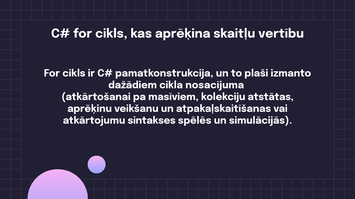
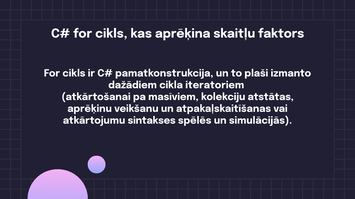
vertību: vertību -> faktors
nosacījuma: nosacījuma -> iteratoriem
